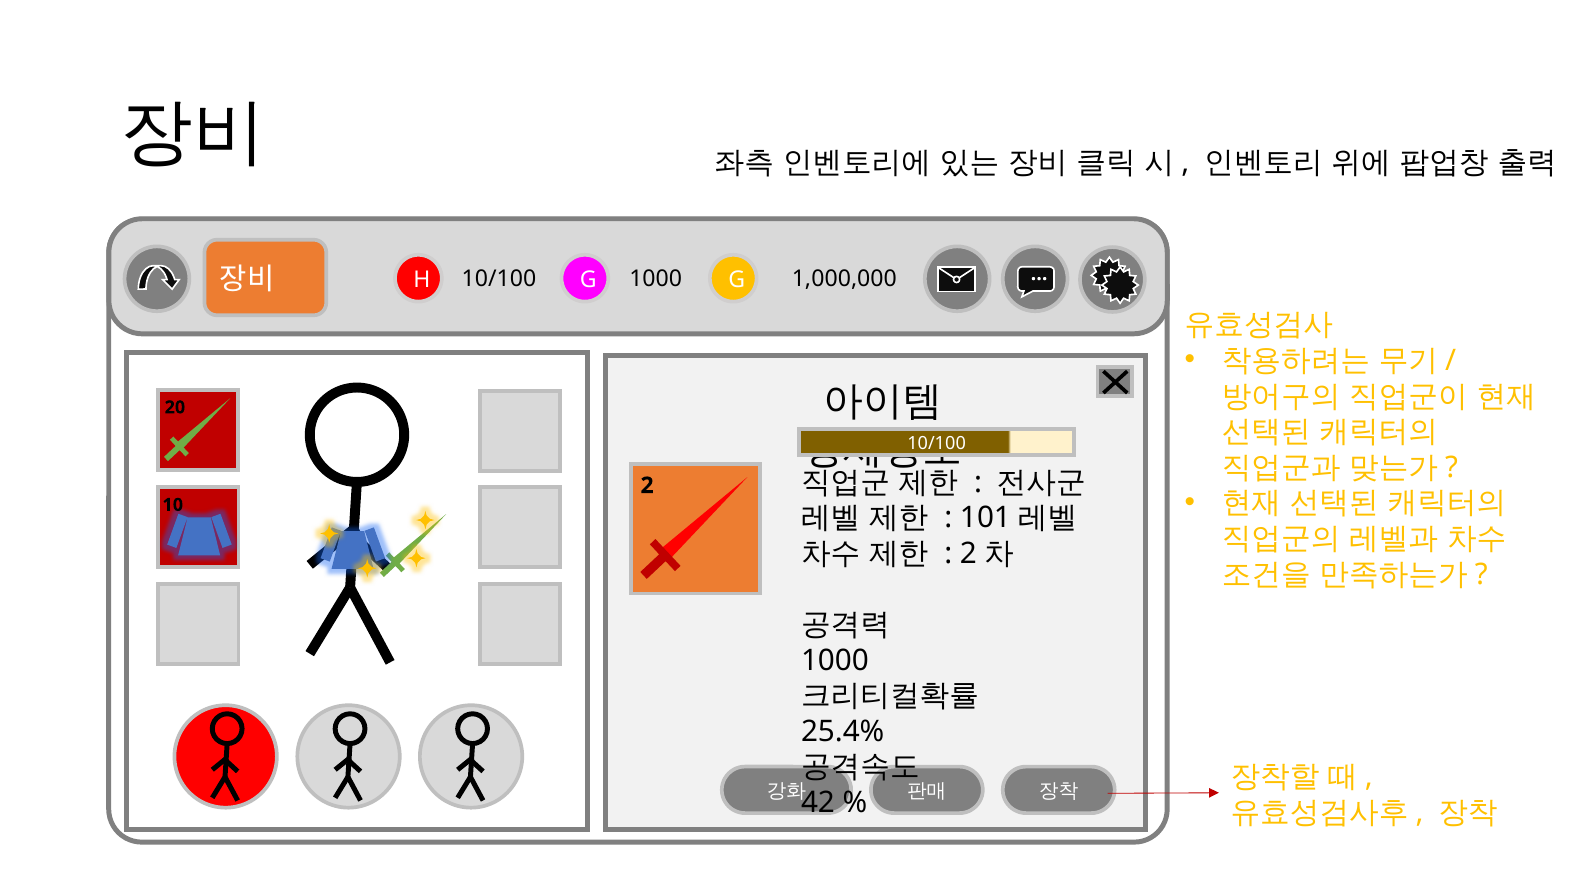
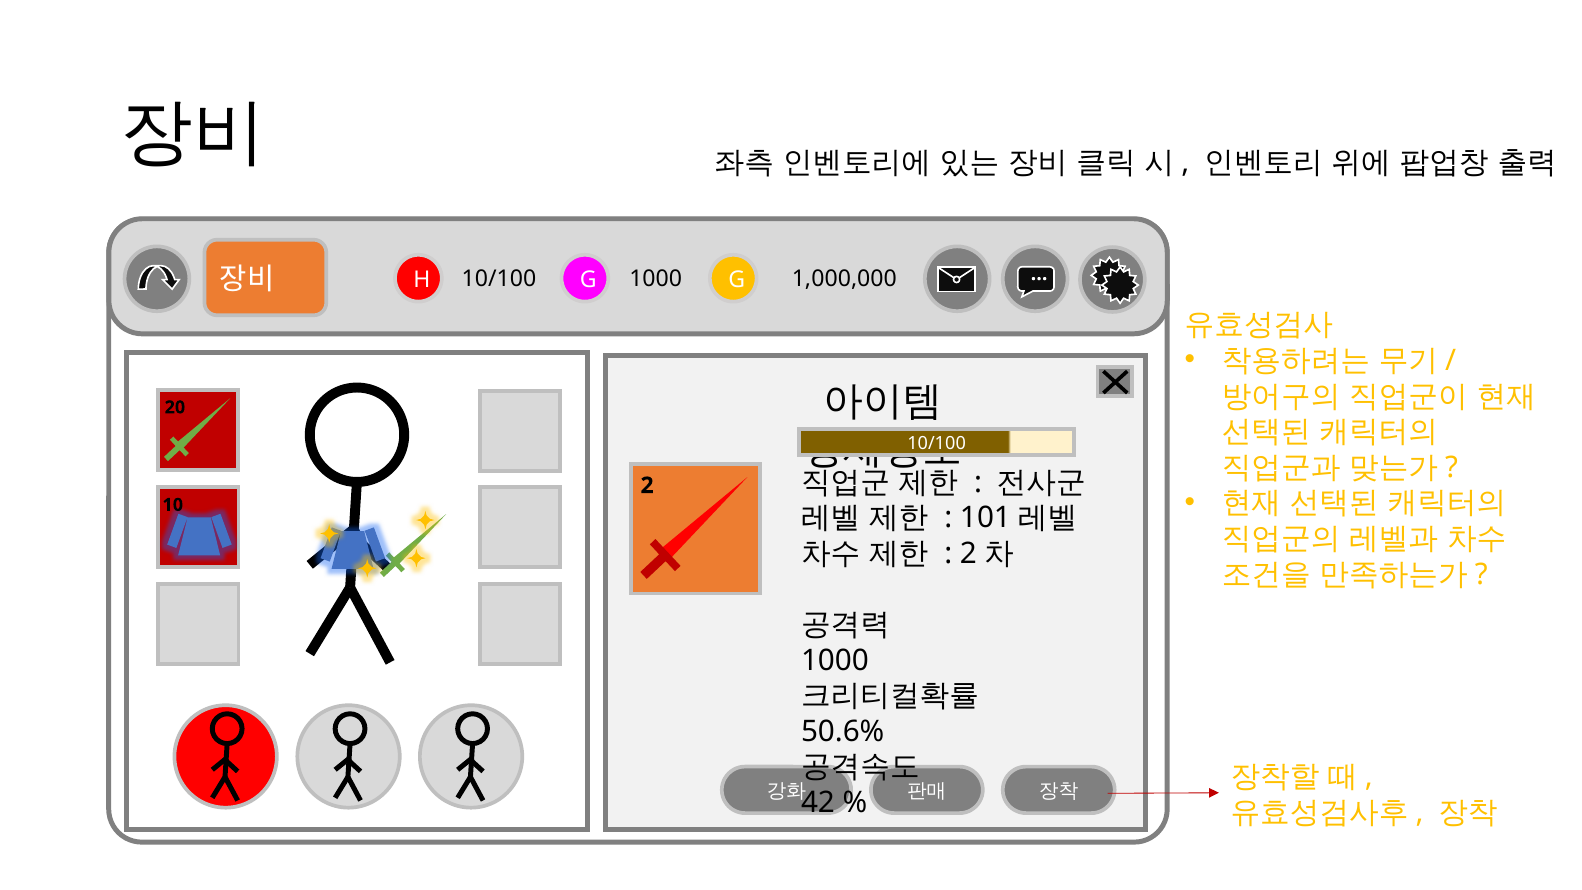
25.4%: 25.4% -> 50.6%
